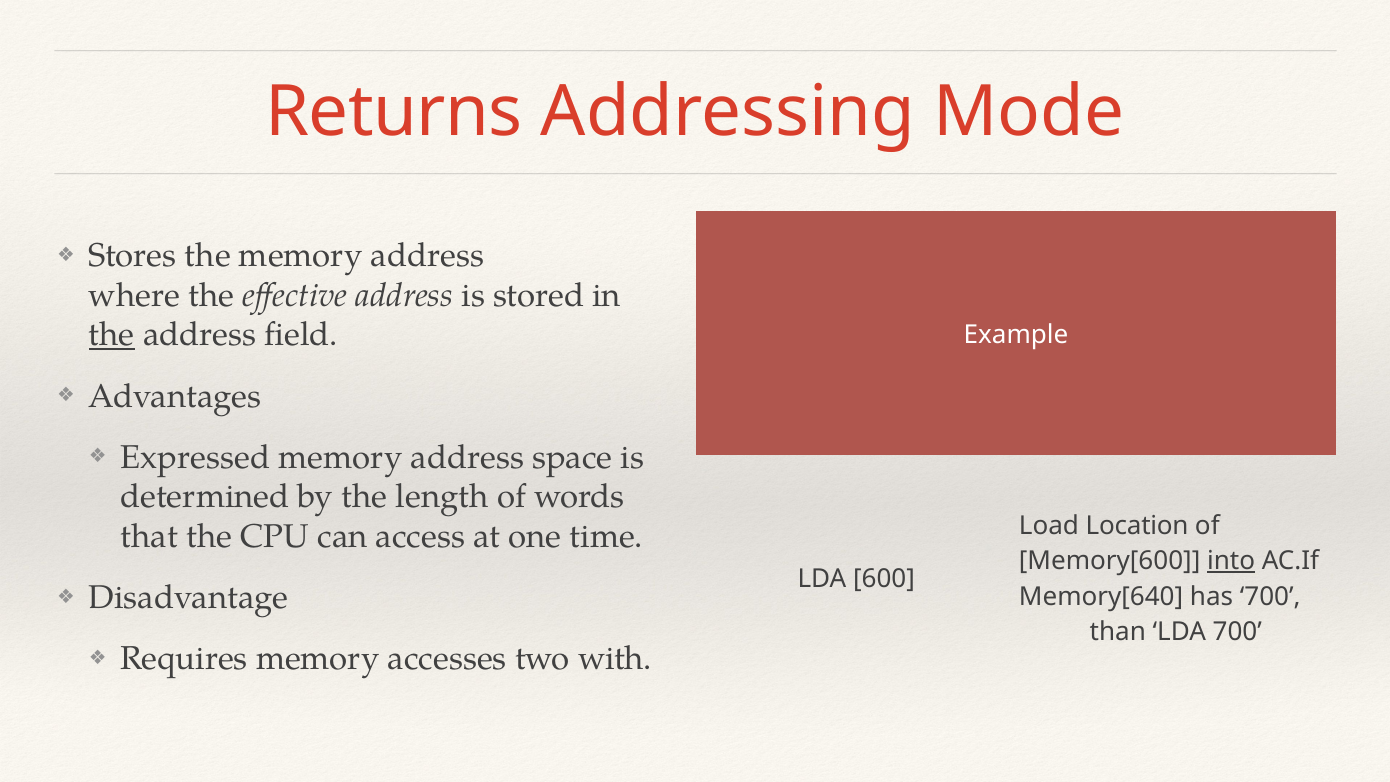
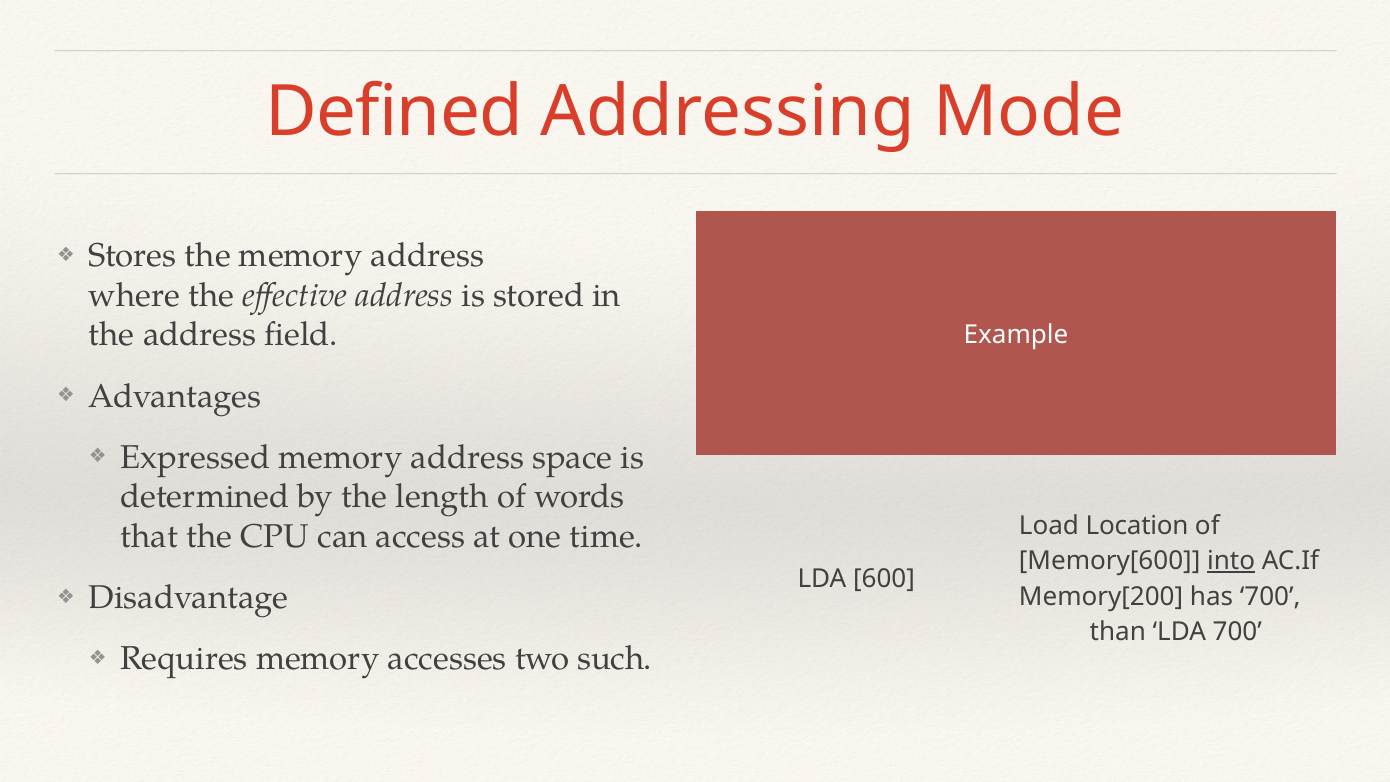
Returns: Returns -> Defined
the at (112, 335) underline: present -> none
Memory[640: Memory[640 -> Memory[200
with: with -> such
